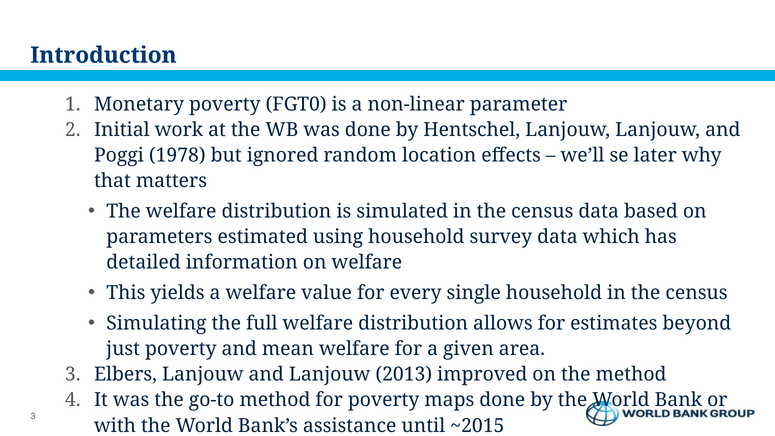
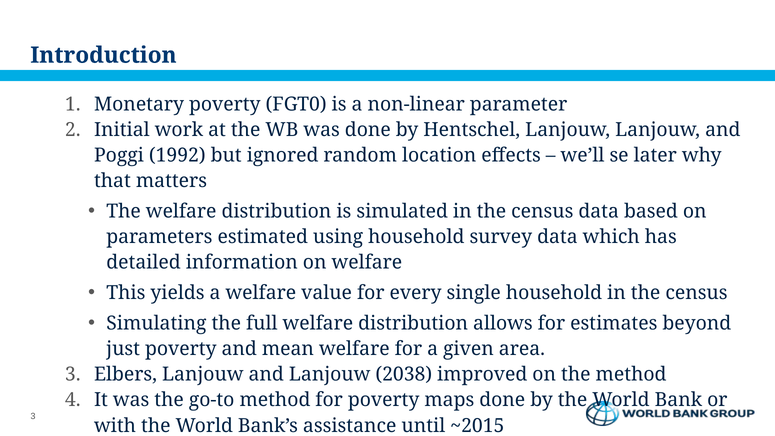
1978: 1978 -> 1992
2013: 2013 -> 2038
